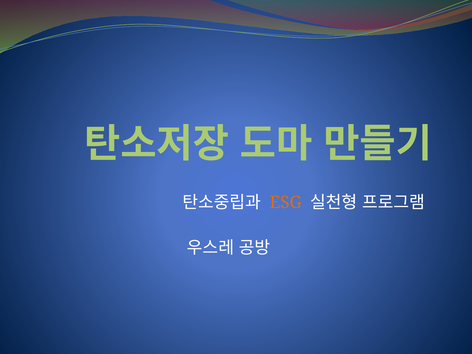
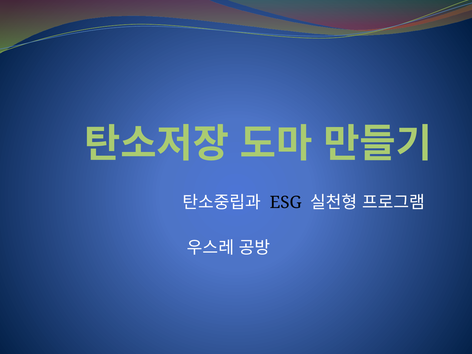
ESG colour: orange -> black
